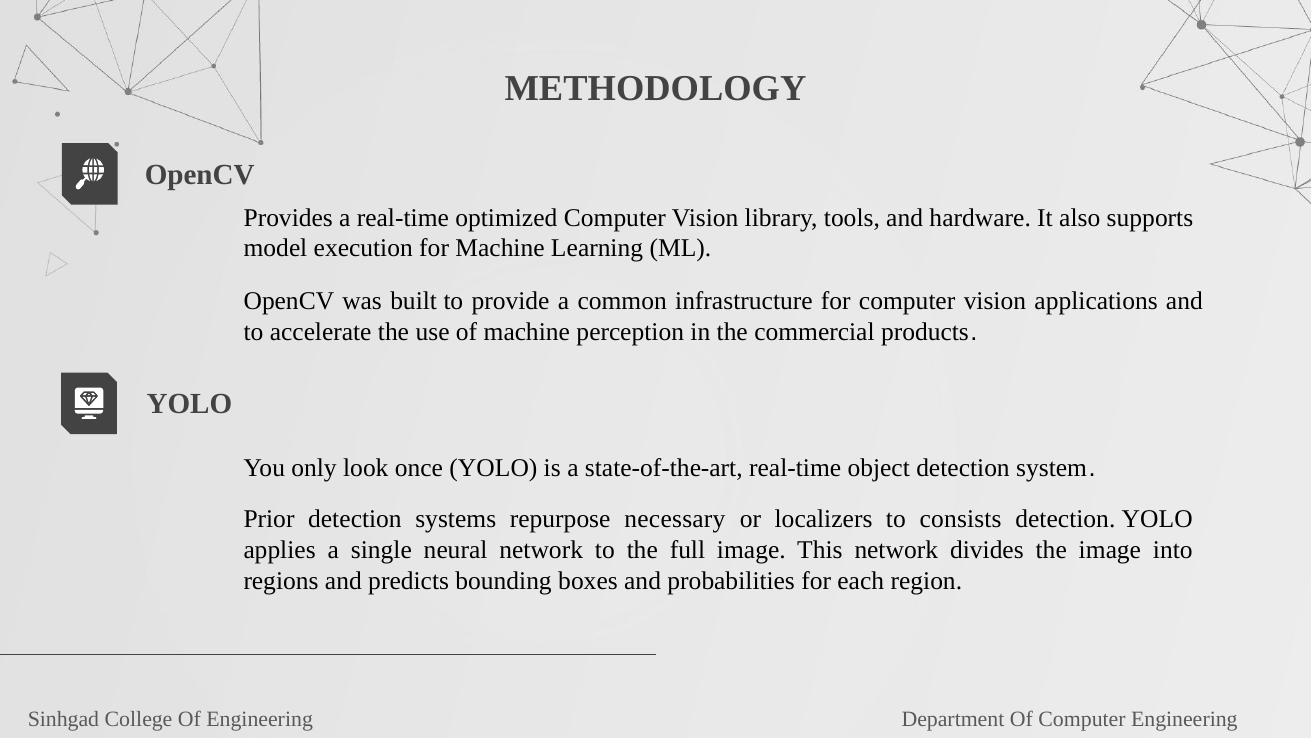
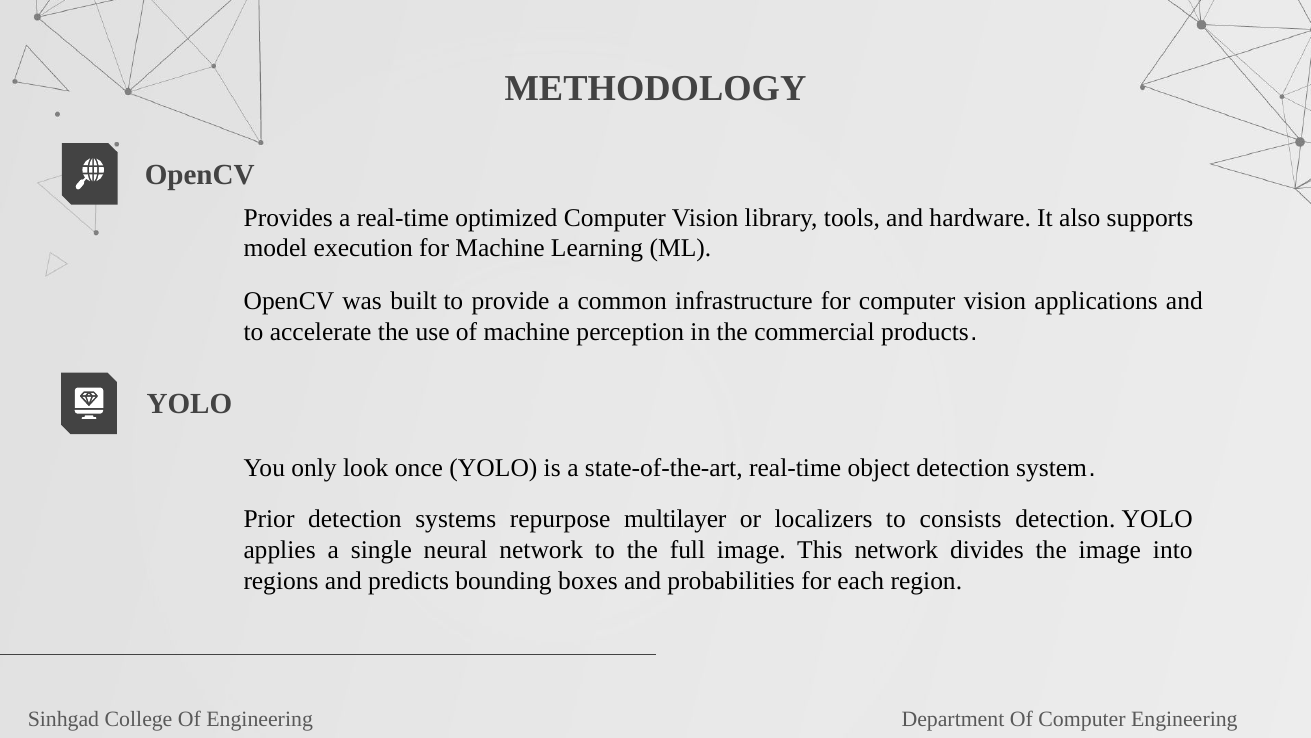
necessary: necessary -> multilayer
